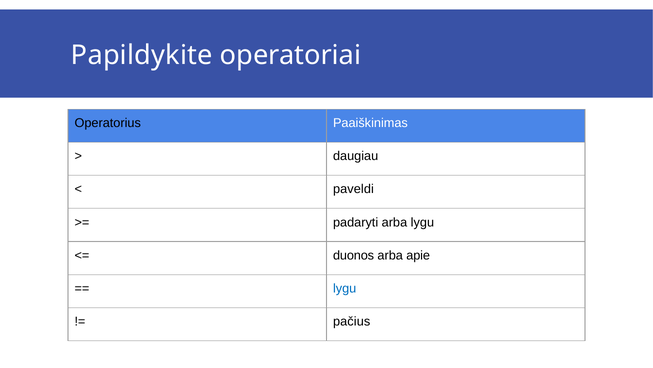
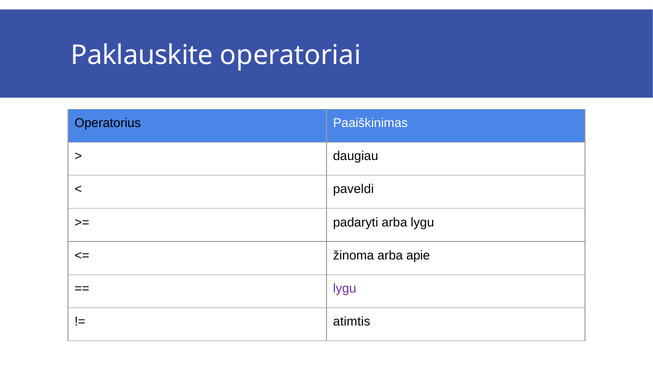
Papildykite: Papildykite -> Paklauskite
duonos: duonos -> žinoma
lygu at (345, 288) colour: blue -> purple
pačius: pačius -> atimtis
